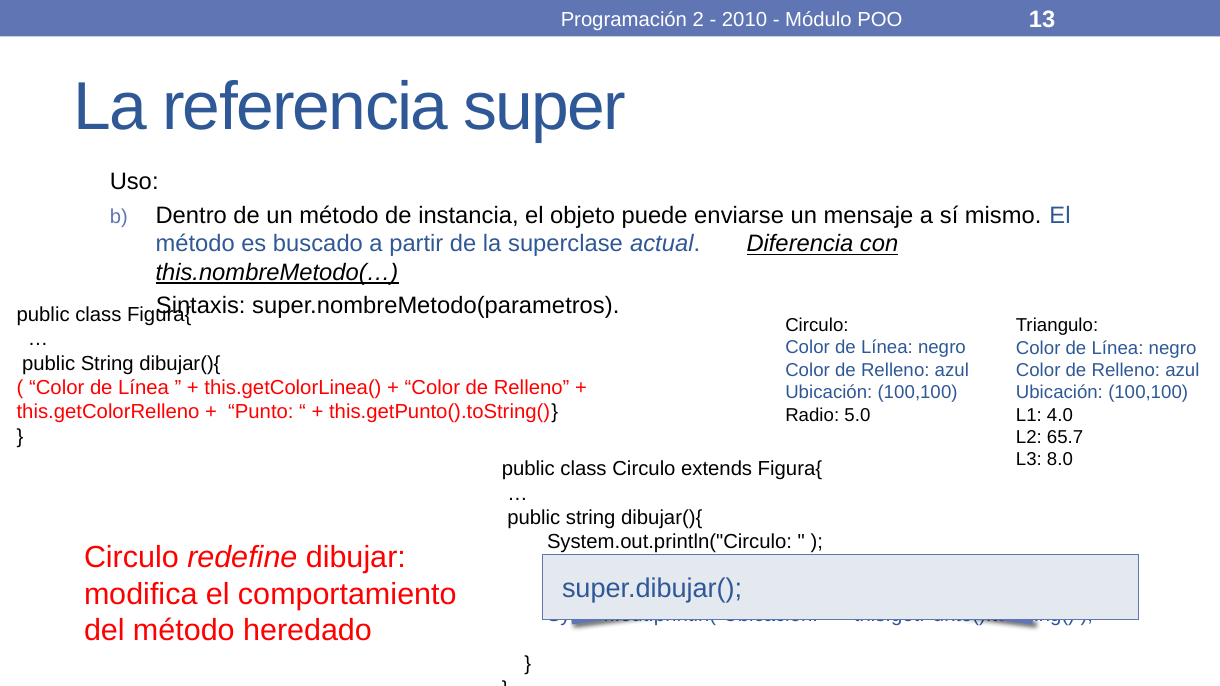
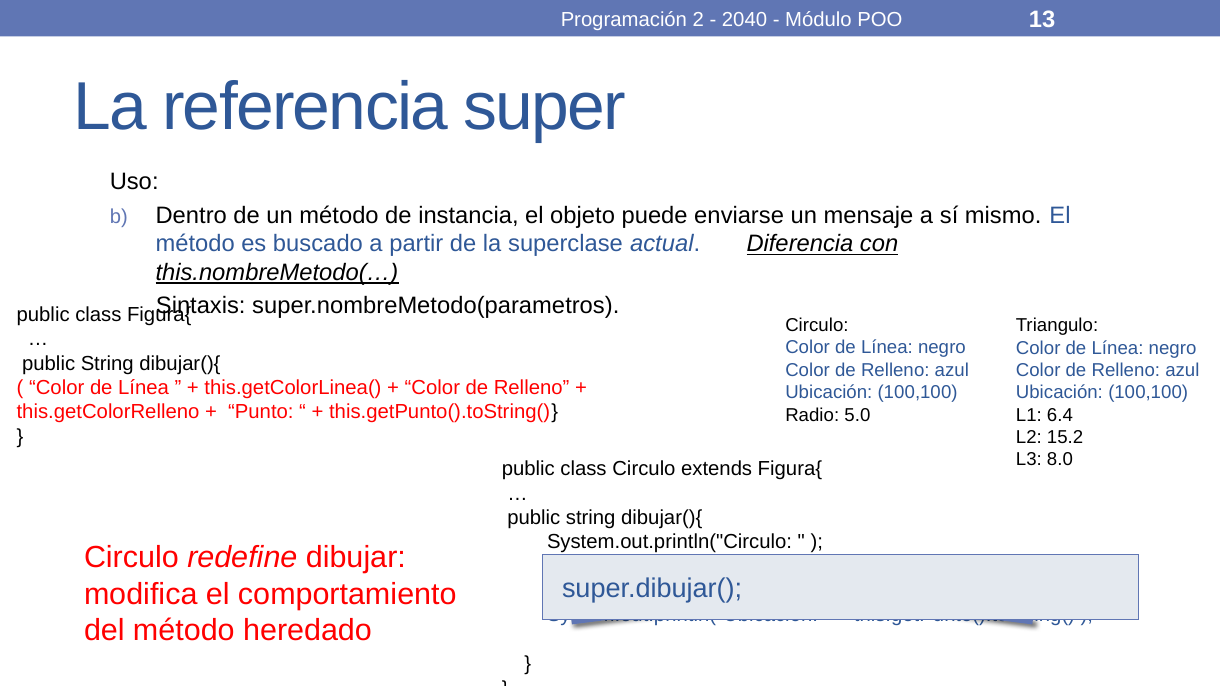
2010: 2010 -> 2040
4.0: 4.0 -> 6.4
65.7: 65.7 -> 15.2
